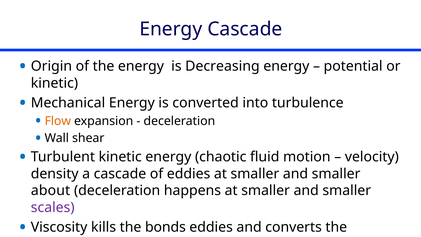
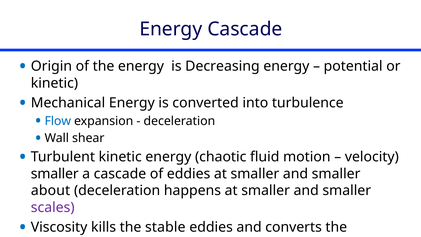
Flow colour: orange -> blue
density at (55, 174): density -> smaller
bonds: bonds -> stable
